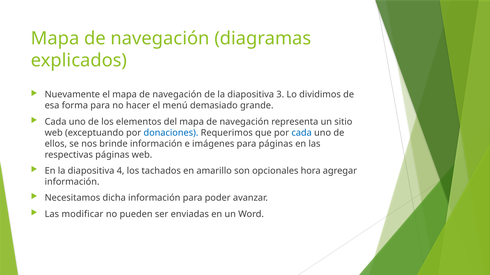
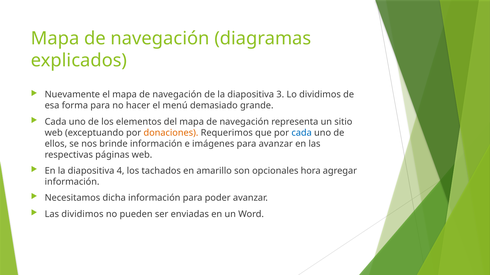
donaciones colour: blue -> orange
para páginas: páginas -> avanzar
Las modificar: modificar -> dividimos
